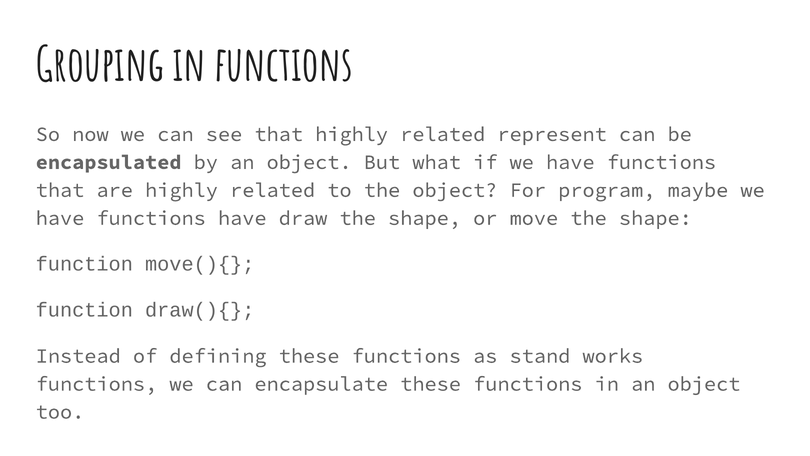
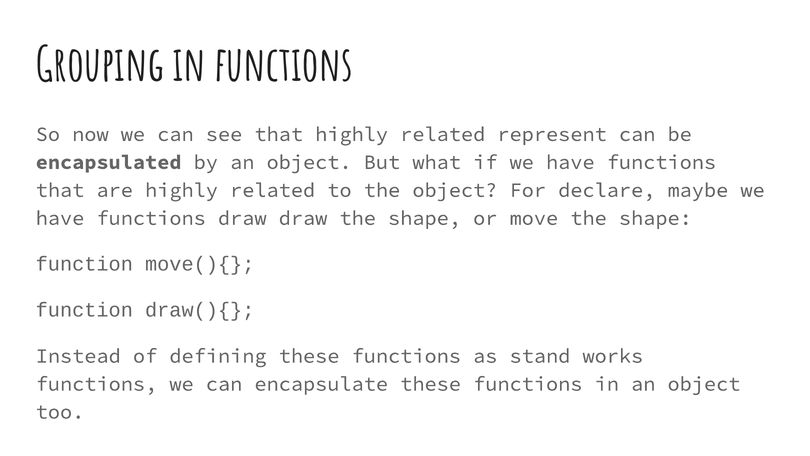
program: program -> declare
functions have: have -> draw
